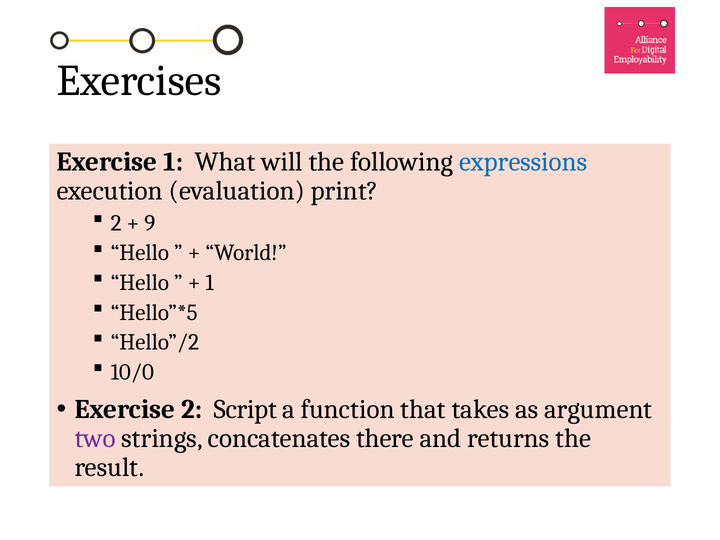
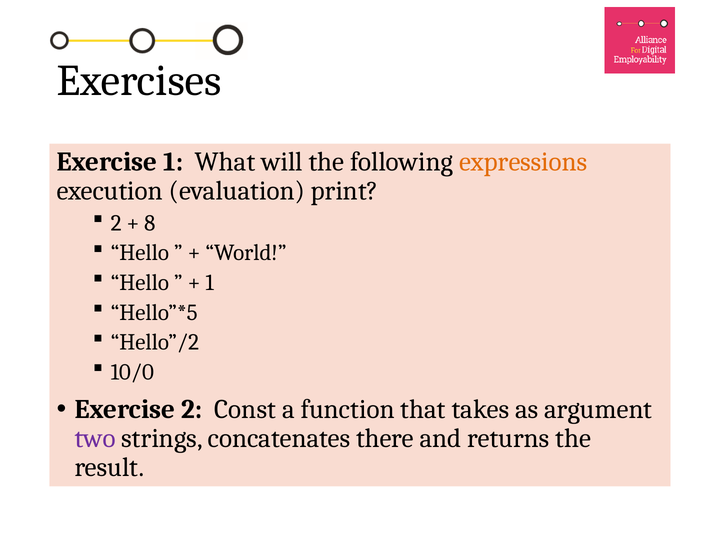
expressions colour: blue -> orange
9: 9 -> 8
Script: Script -> Const
